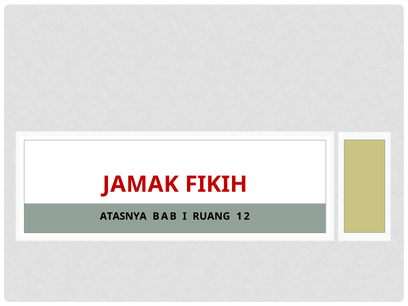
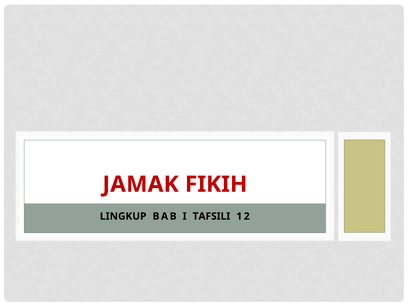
ATASNYA: ATASNYA -> LINGKUP
RUANG: RUANG -> TAFSILI
